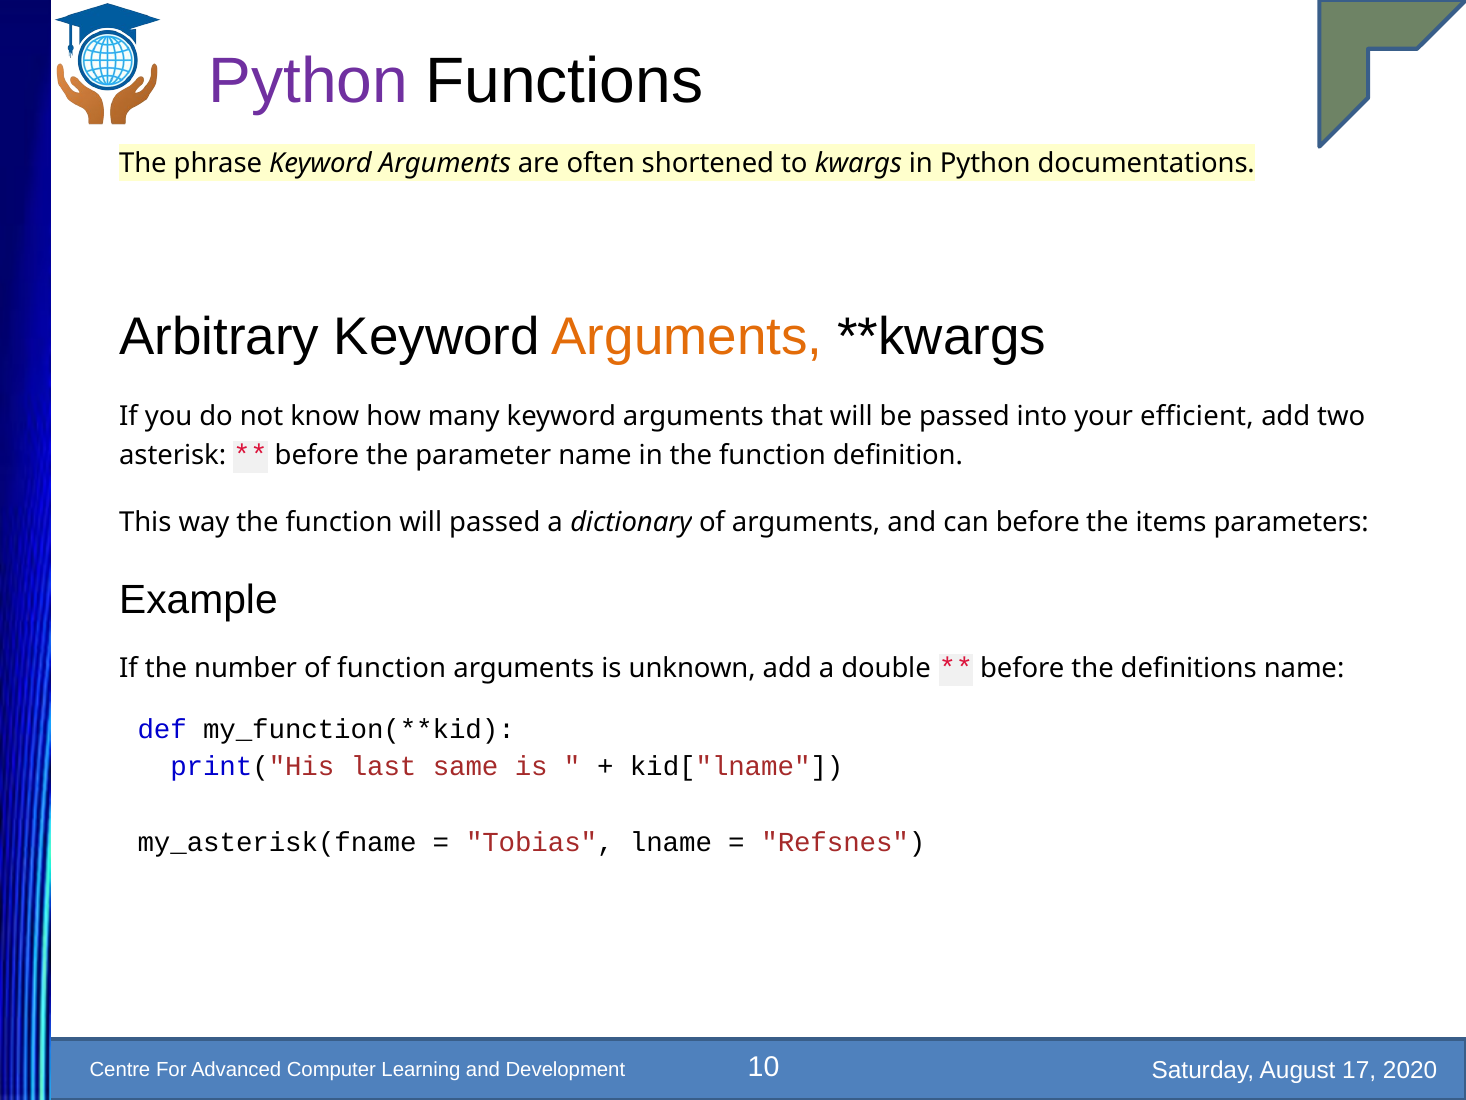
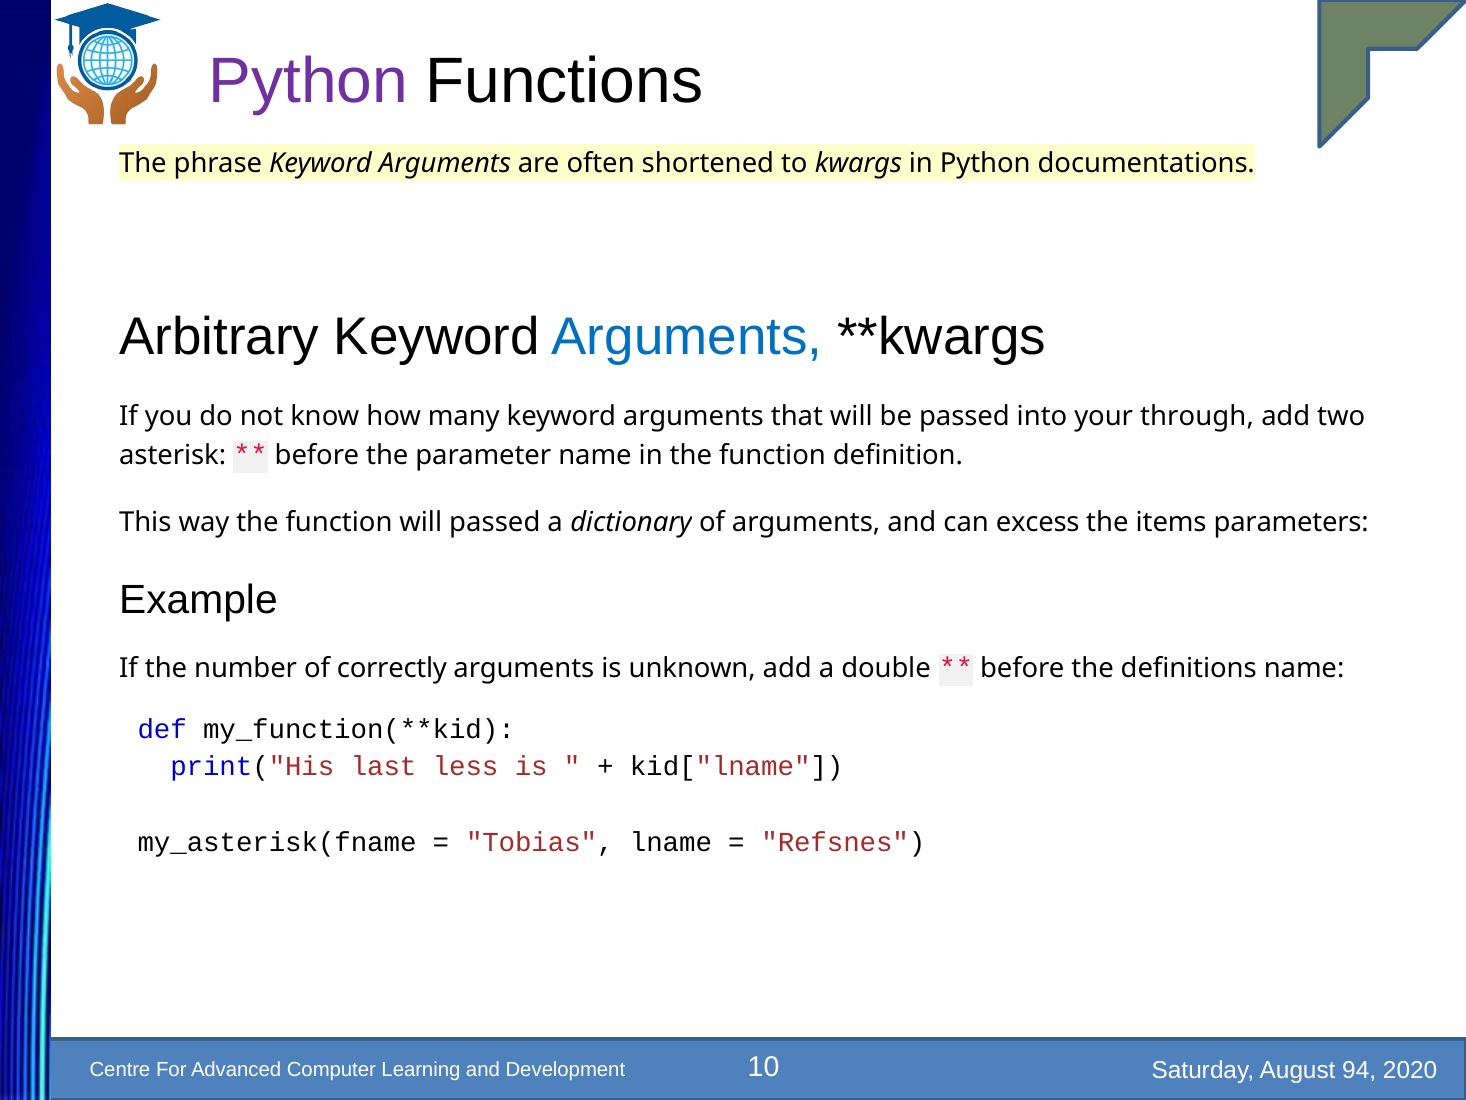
Arguments at (687, 336) colour: orange -> blue
efficient: efficient -> through
can before: before -> excess
of function: function -> correctly
same: same -> less
17: 17 -> 94
